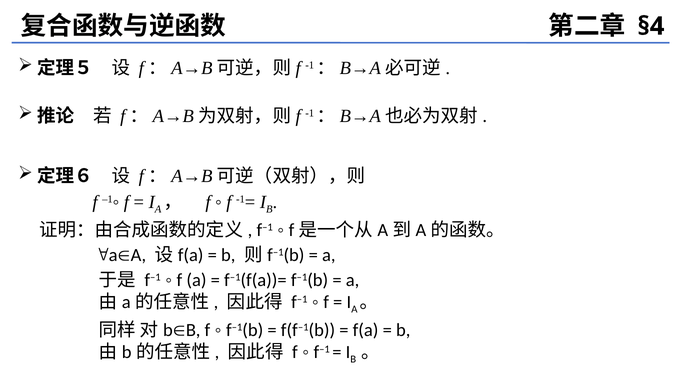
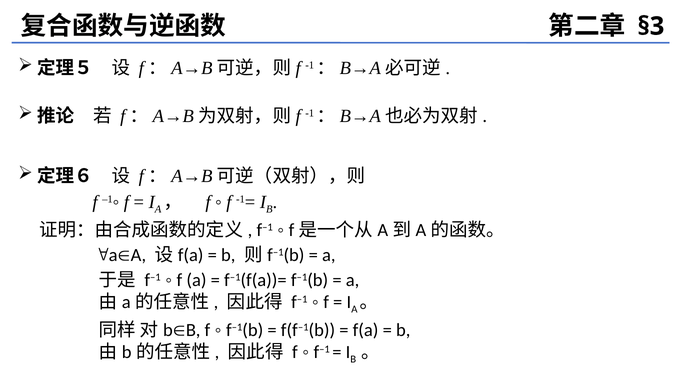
§4: §4 -> §3
